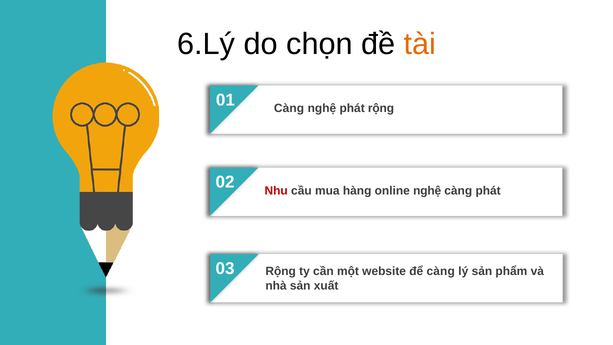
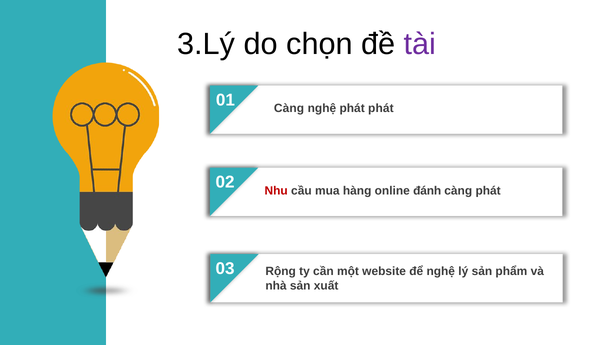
6.Lý: 6.Lý -> 3.Lý
tài colour: orange -> purple
phát rộng: rộng -> phát
online nghệ: nghệ -> đánh
để càng: càng -> nghệ
